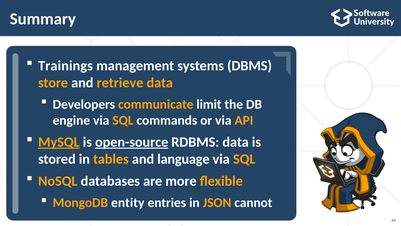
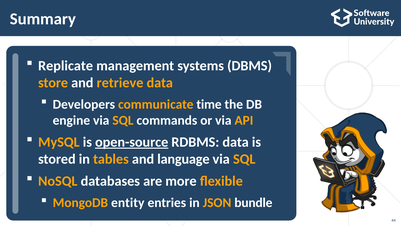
Trainings: Trainings -> Replicate
limit: limit -> time
MySQL underline: present -> none
cannot: cannot -> bundle
